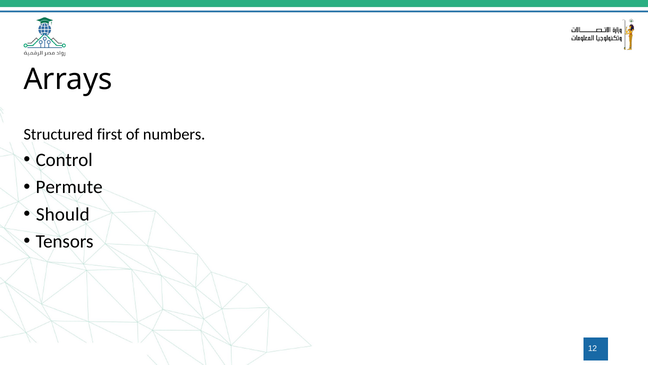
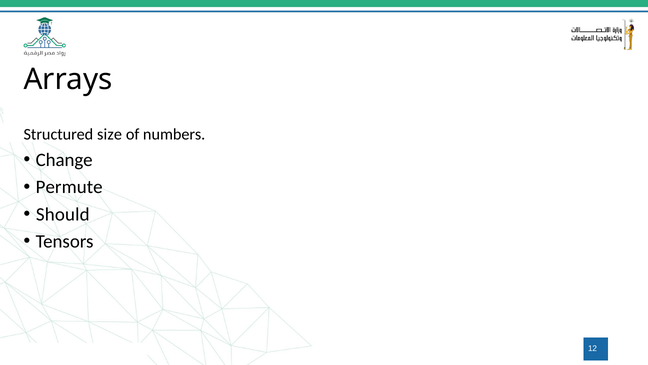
first: first -> size
Control: Control -> Change
